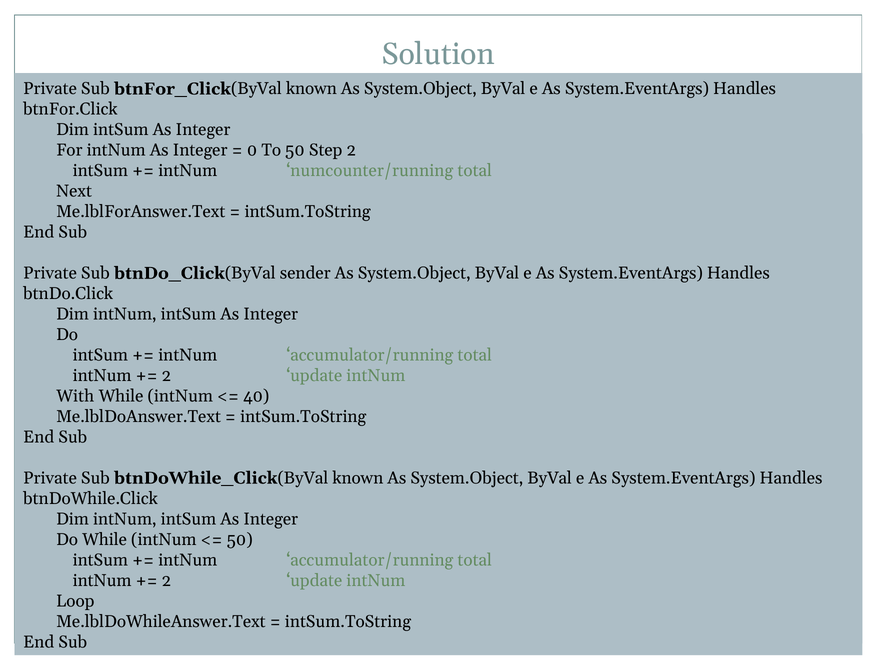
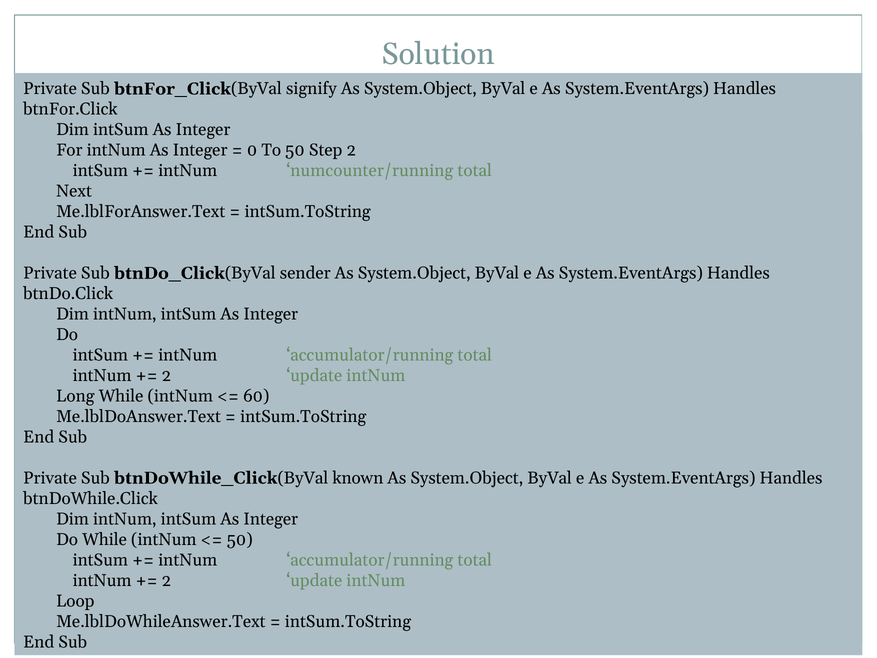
btnFor_Click(ByVal known: known -> signify
With: With -> Long
40: 40 -> 60
